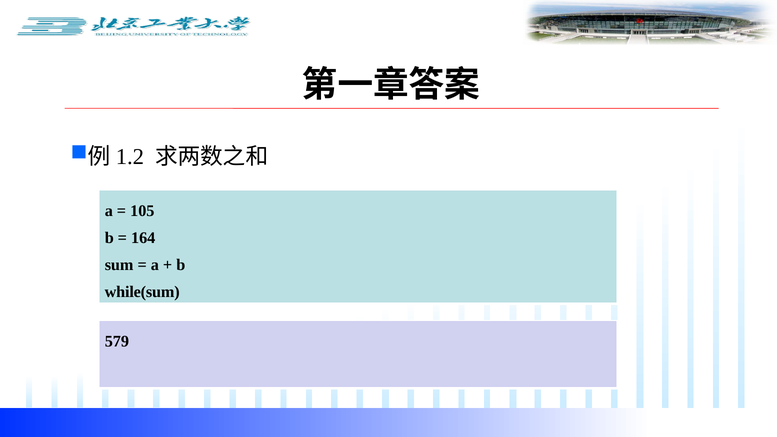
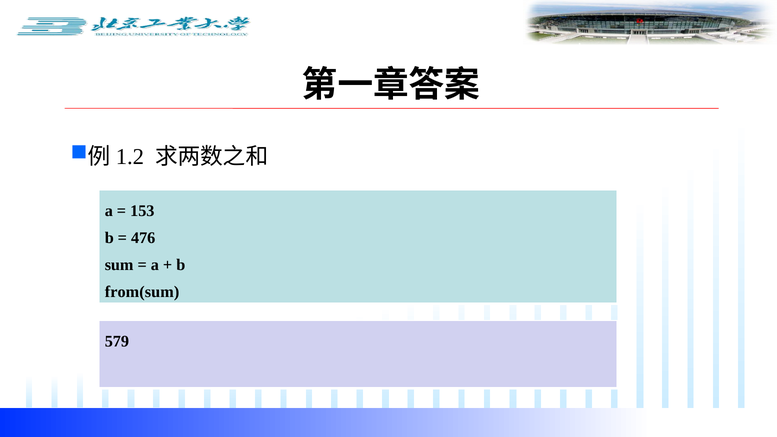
105: 105 -> 153
164: 164 -> 476
while(sum: while(sum -> from(sum
